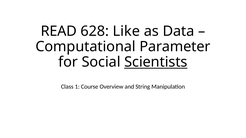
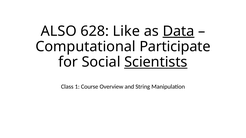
READ: READ -> ALSO
Data underline: none -> present
Parameter: Parameter -> Participate
